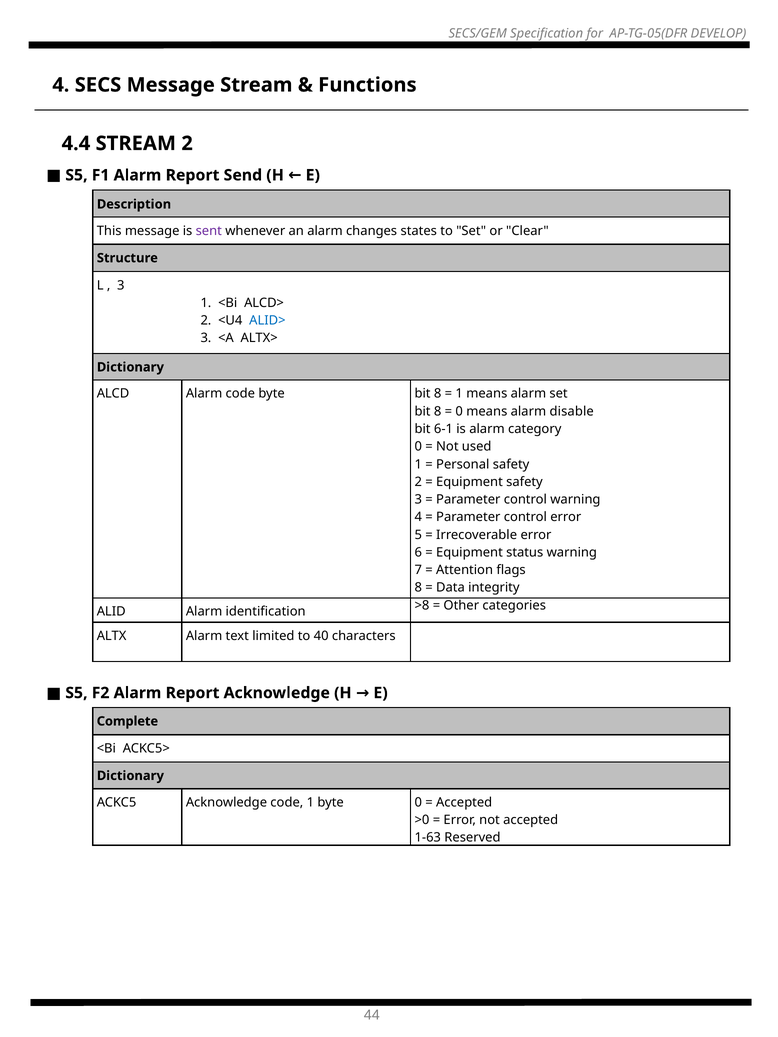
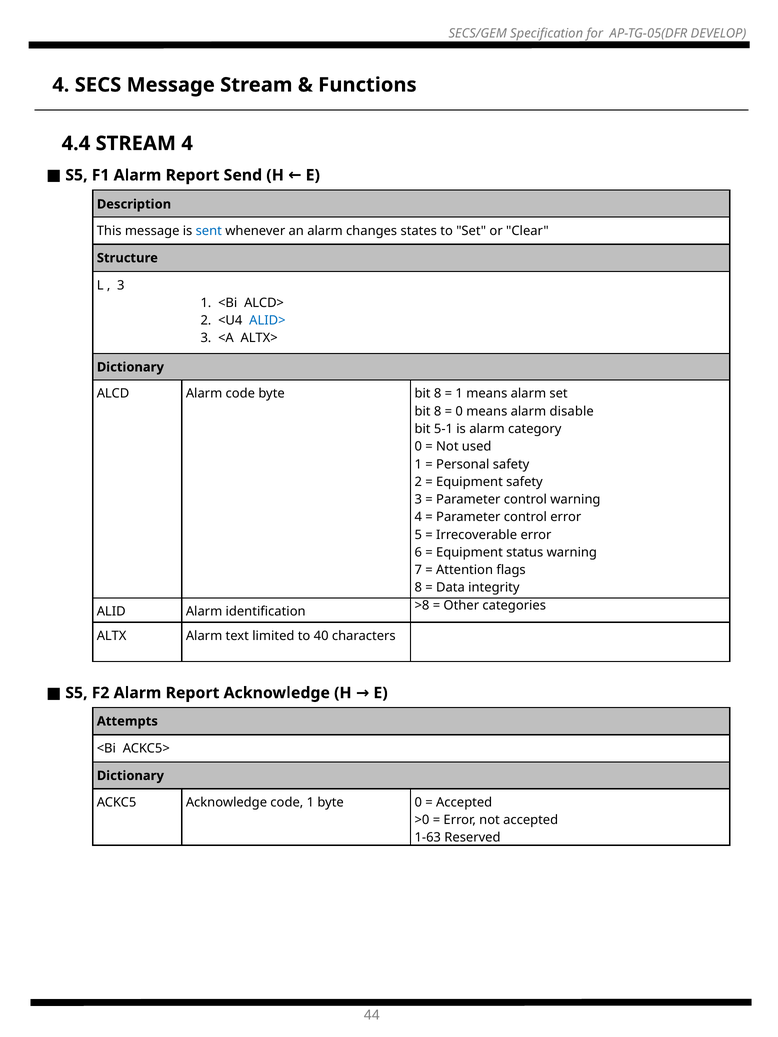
STREAM 2: 2 -> 4
sent colour: purple -> blue
6-1: 6-1 -> 5-1
Complete: Complete -> Attempts
